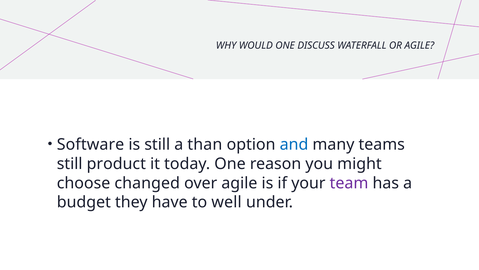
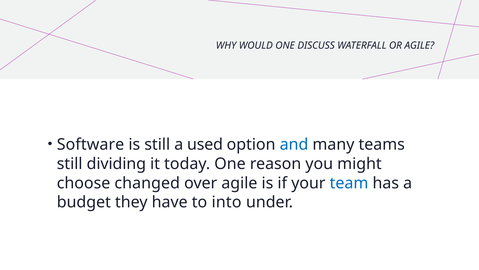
than: than -> used
product: product -> dividing
team colour: purple -> blue
well: well -> into
